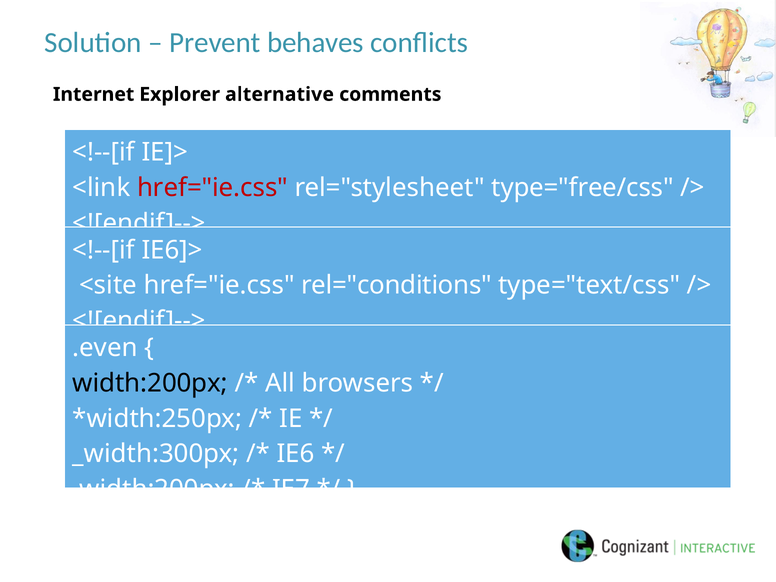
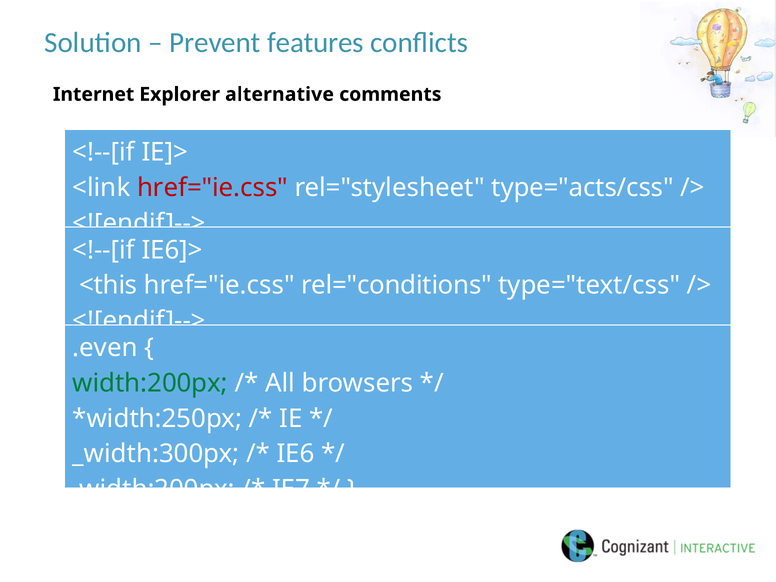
behaves: behaves -> features
type="free/css: type="free/css -> type="acts/css
<site: <site -> <this
width:200px colour: black -> green
